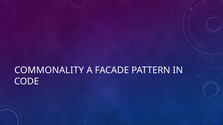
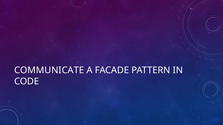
COMMONALITY: COMMONALITY -> COMMUNICATE
